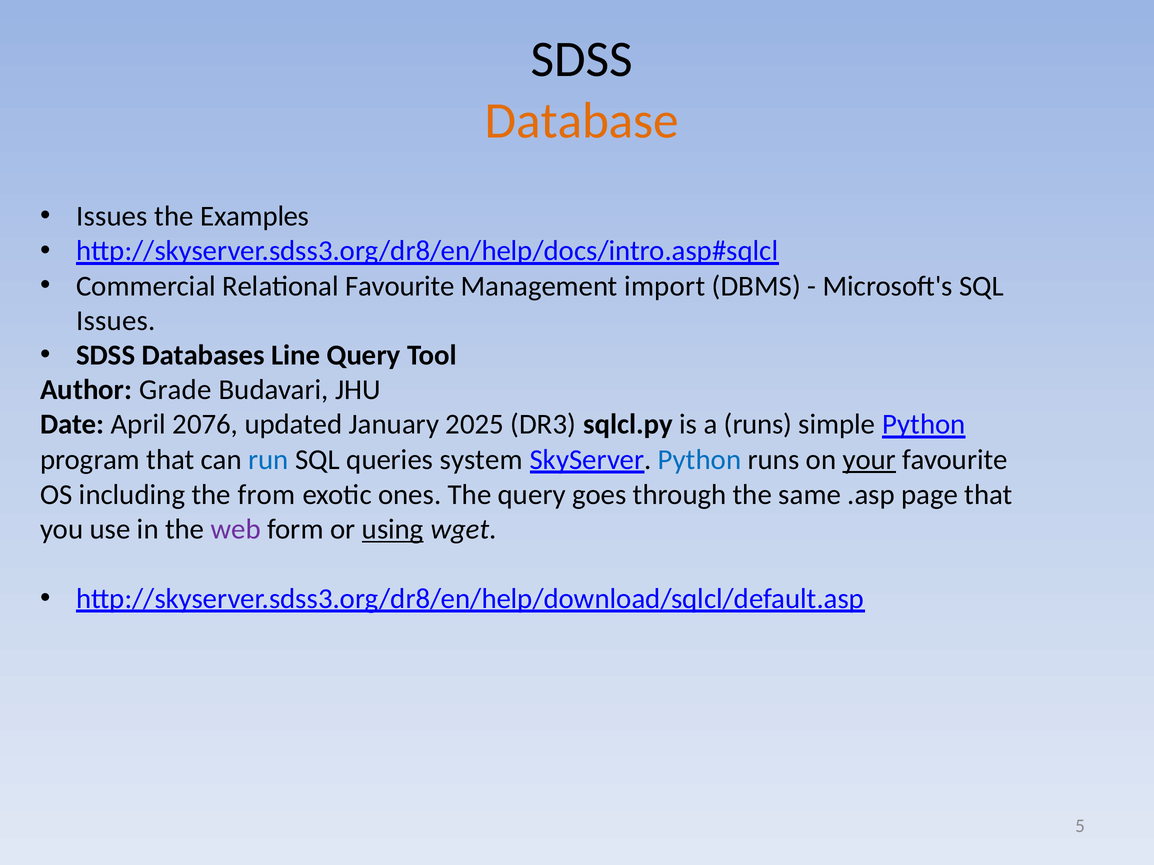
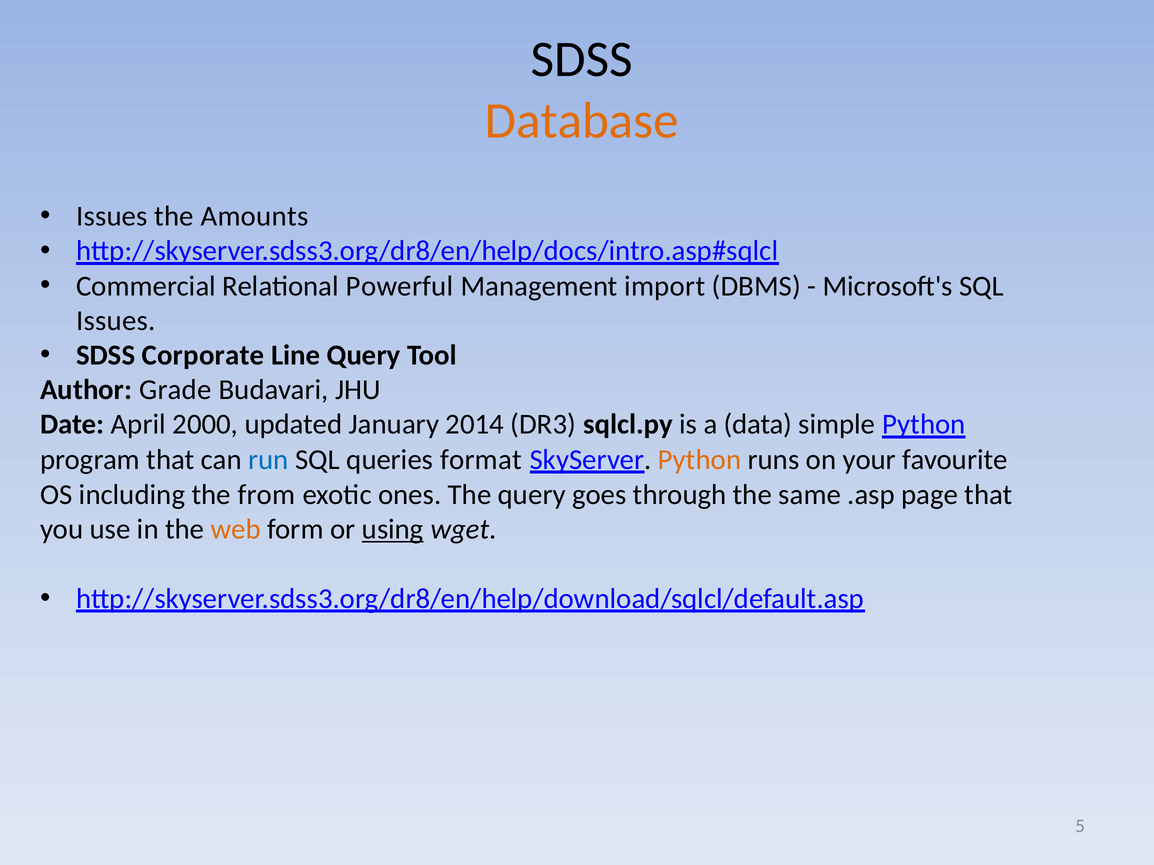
Examples: Examples -> Amounts
Relational Favourite: Favourite -> Powerful
Databases: Databases -> Corporate
2076: 2076 -> 2000
2025: 2025 -> 2014
a runs: runs -> data
system: system -> format
Python at (700, 460) colour: blue -> orange
your underline: present -> none
web colour: purple -> orange
